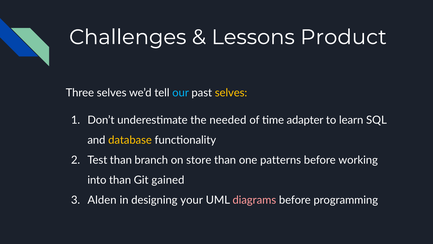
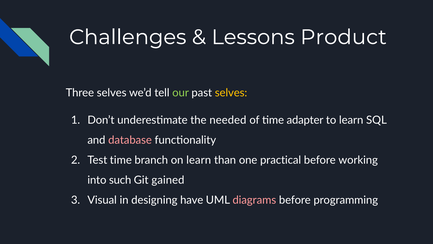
our colour: light blue -> light green
database colour: yellow -> pink
Test than: than -> time
on store: store -> learn
patterns: patterns -> practical
into than: than -> such
Alden: Alden -> Visual
your: your -> have
